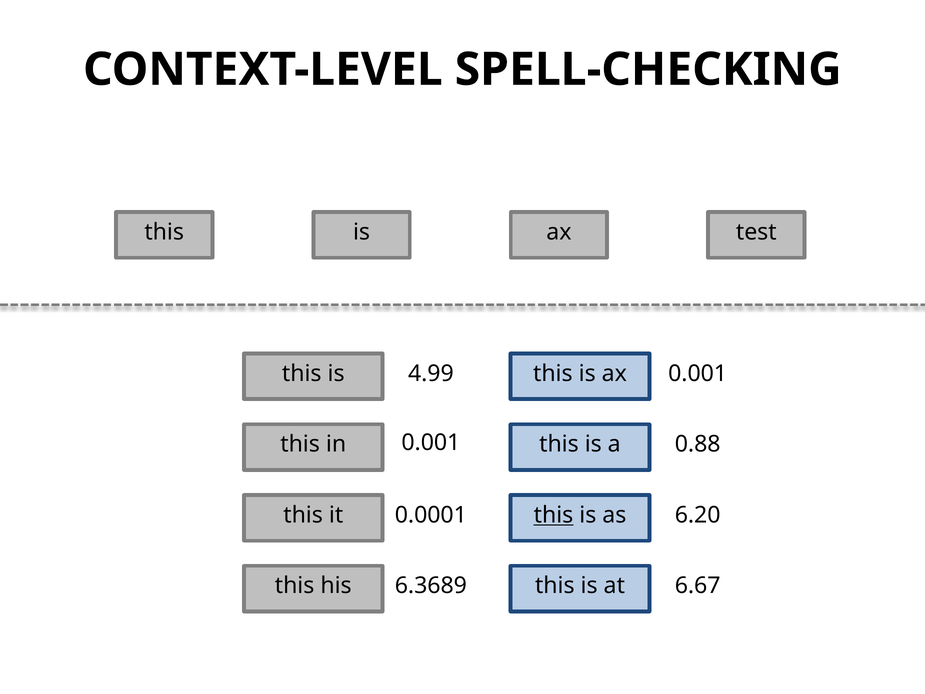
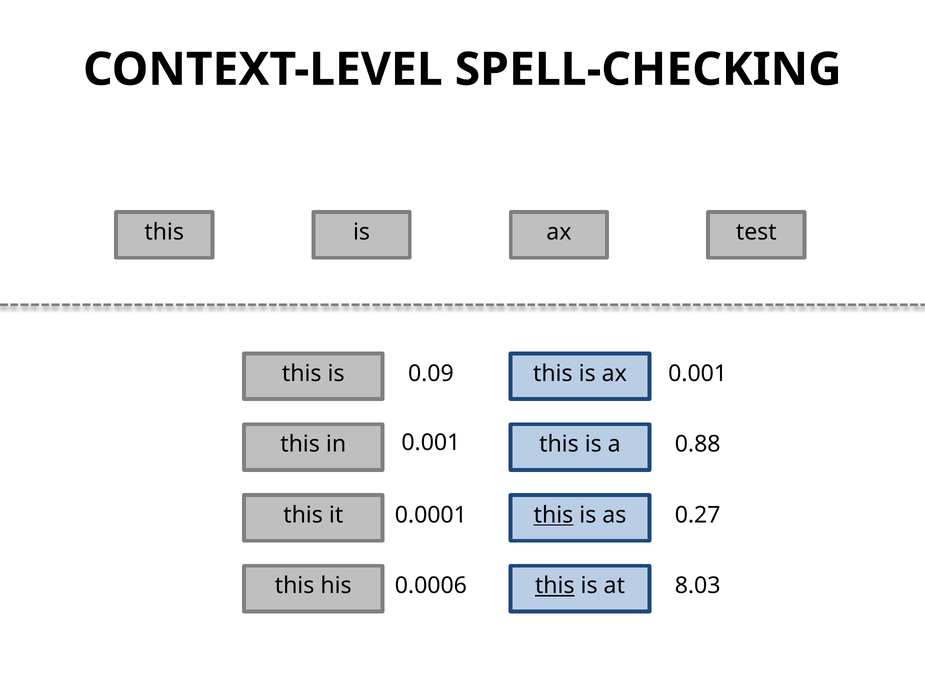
4.99: 4.99 -> 0.09
6.20: 6.20 -> 0.27
6.3689: 6.3689 -> 0.0006
this at (555, 586) underline: none -> present
6.67: 6.67 -> 8.03
